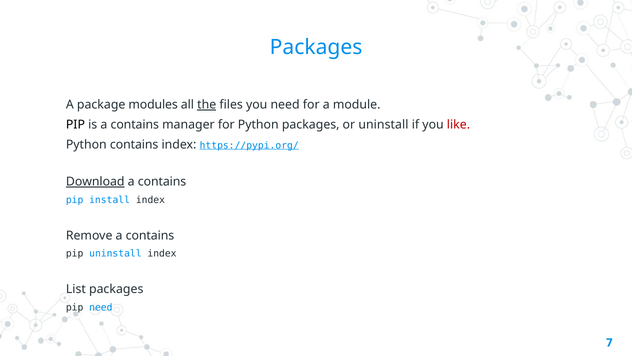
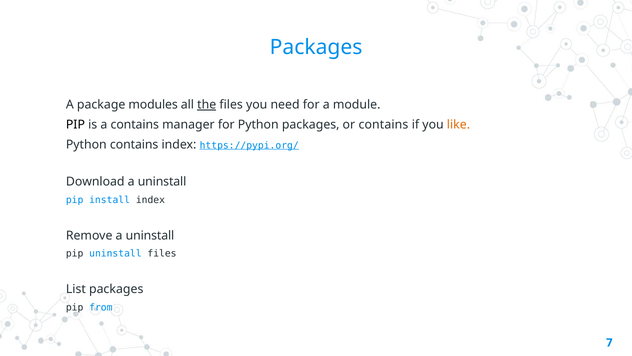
or uninstall: uninstall -> contains
like colour: red -> orange
Download underline: present -> none
contains at (162, 181): contains -> uninstall
Remove a contains: contains -> uninstall
uninstall index: index -> files
pip need: need -> from
